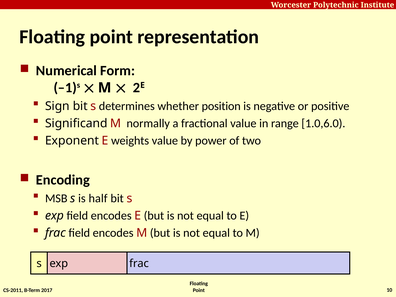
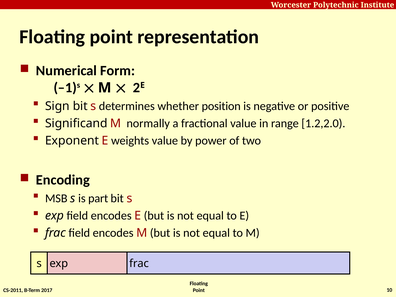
1.0,6.0: 1.0,6.0 -> 1.2,2.0
half: half -> part
